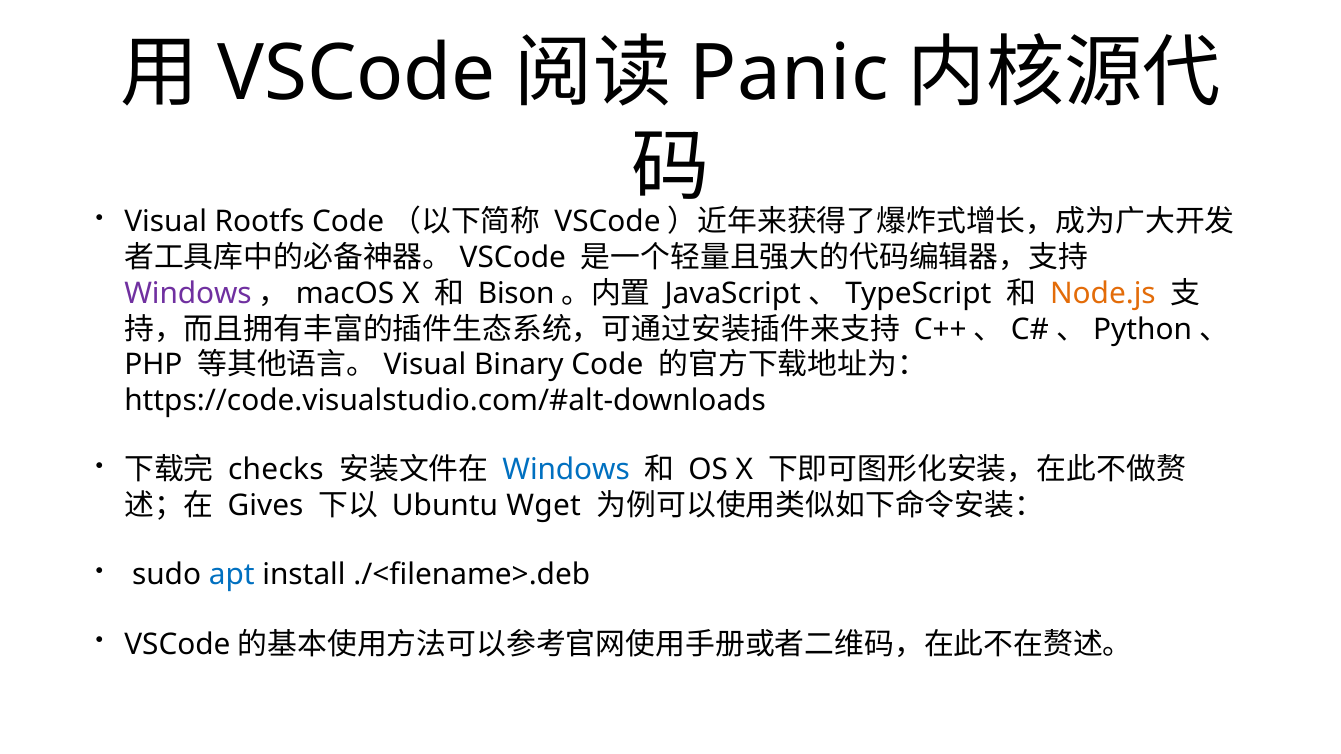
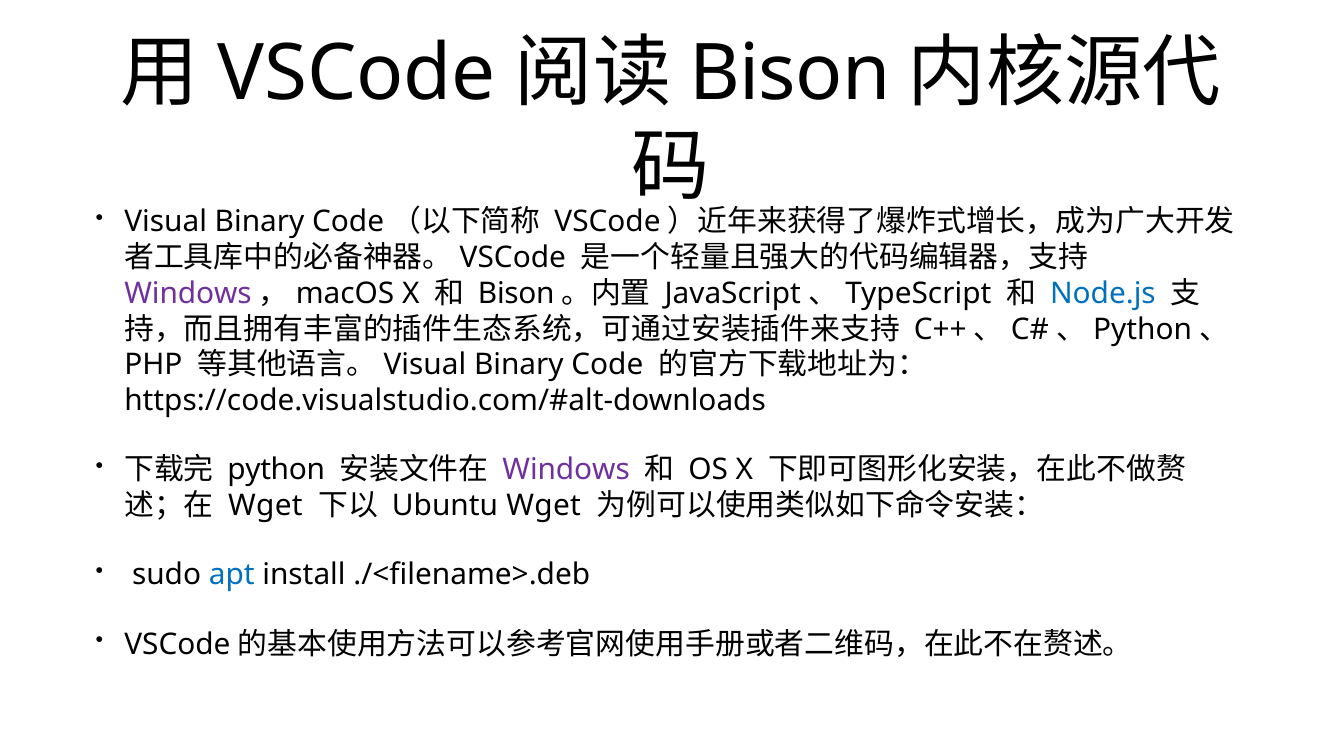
Panic at (789, 74): Panic -> Bison
Rootfs at (260, 222): Rootfs -> Binary
Node.js colour: orange -> blue
checks at (276, 470): checks -> python
Windows at (566, 470) colour: blue -> purple
Gives at (266, 506): Gives -> Wget
